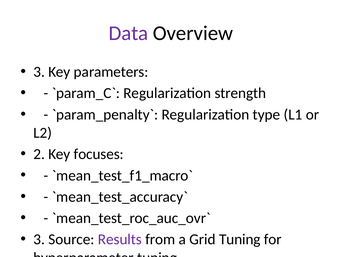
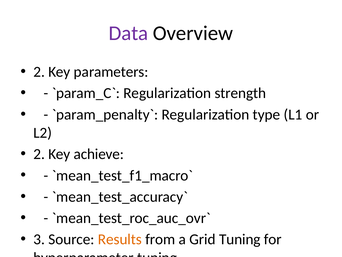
3 at (39, 72): 3 -> 2
focuses: focuses -> achieve
Results colour: purple -> orange
